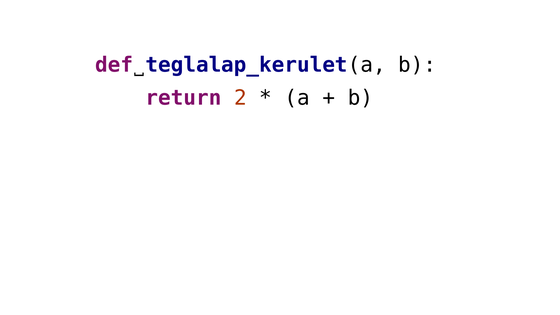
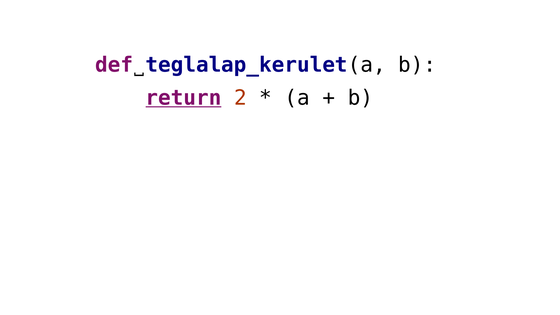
return underline: none -> present
